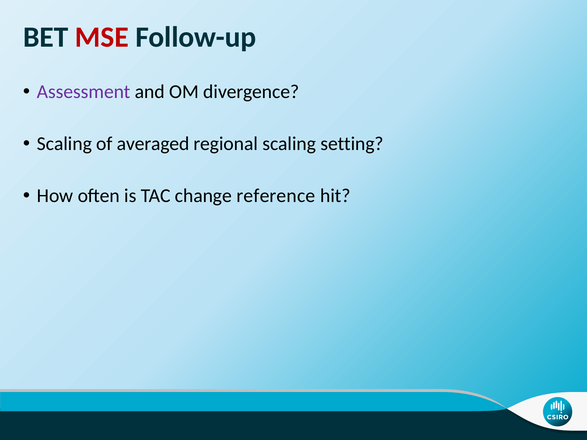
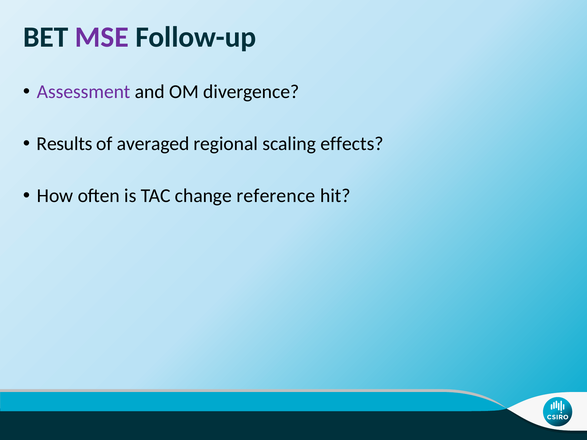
MSE colour: red -> purple
Scaling at (64, 144): Scaling -> Results
setting: setting -> effects
